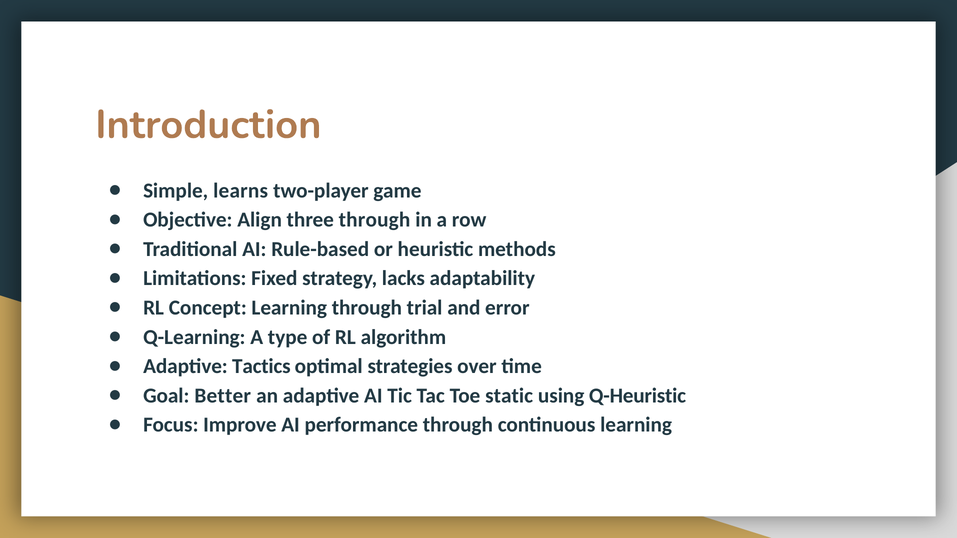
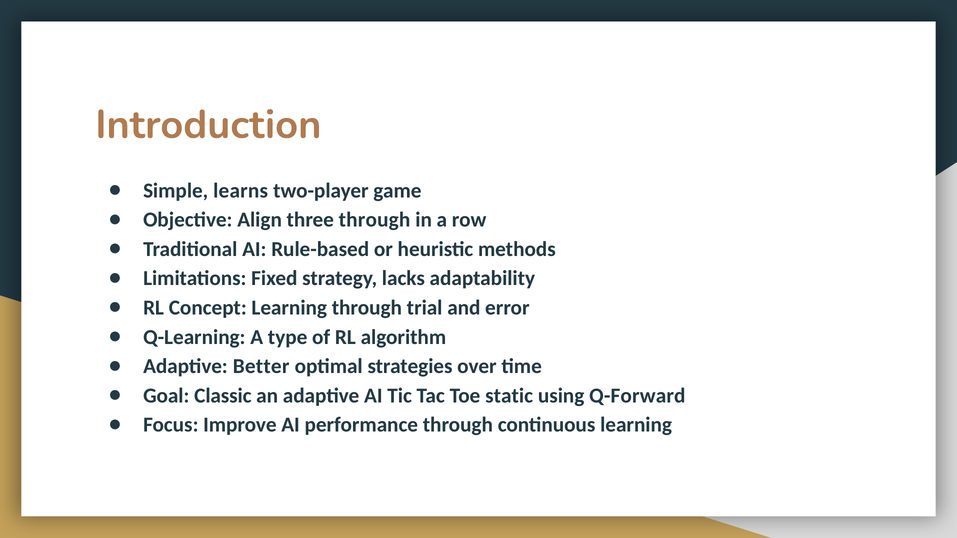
Tactics: Tactics -> Better
Better: Better -> Classic
Q-Heuristic: Q-Heuristic -> Q-Forward
